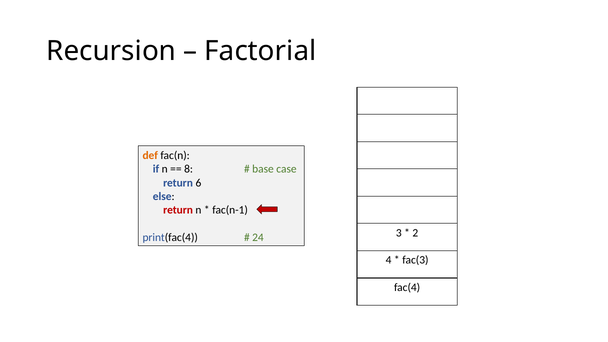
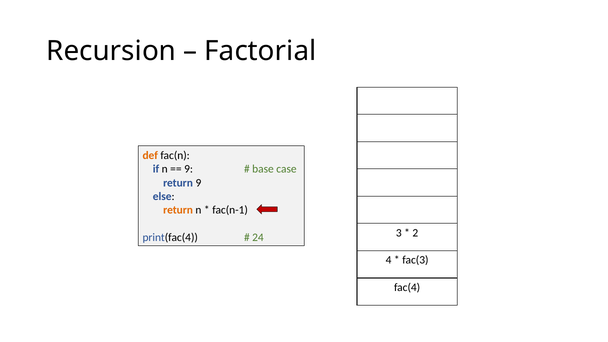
8 at (189, 169): 8 -> 9
return 6: 6 -> 9
return at (178, 210) colour: red -> orange
